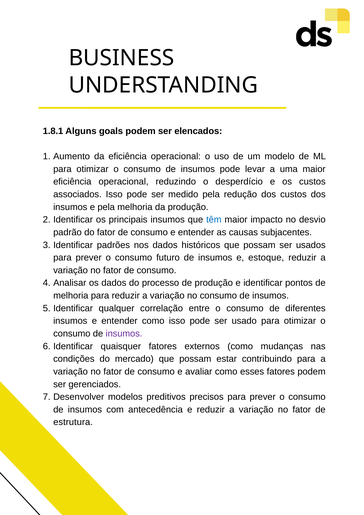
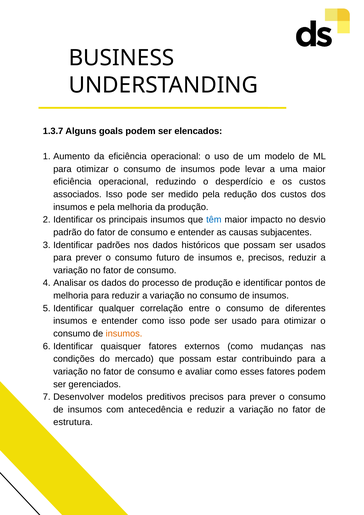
1.8.1: 1.8.1 -> 1.3.7
e estoque: estoque -> precisos
insumos at (124, 333) colour: purple -> orange
